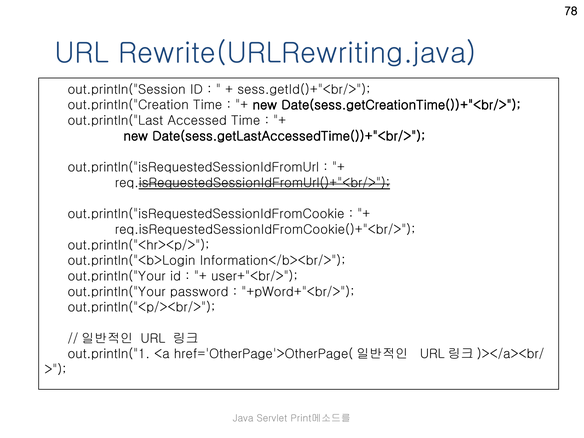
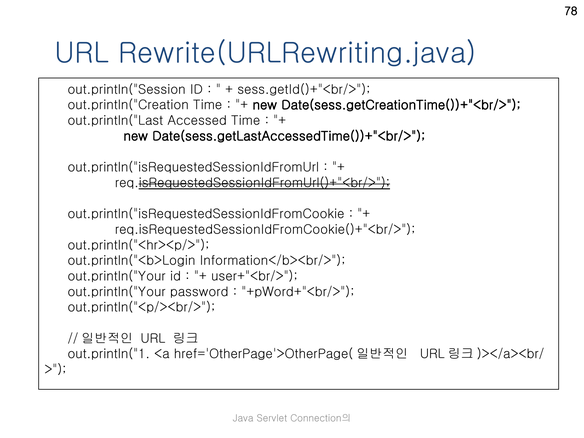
Print메소드를: Print메소드를 -> Connection의
